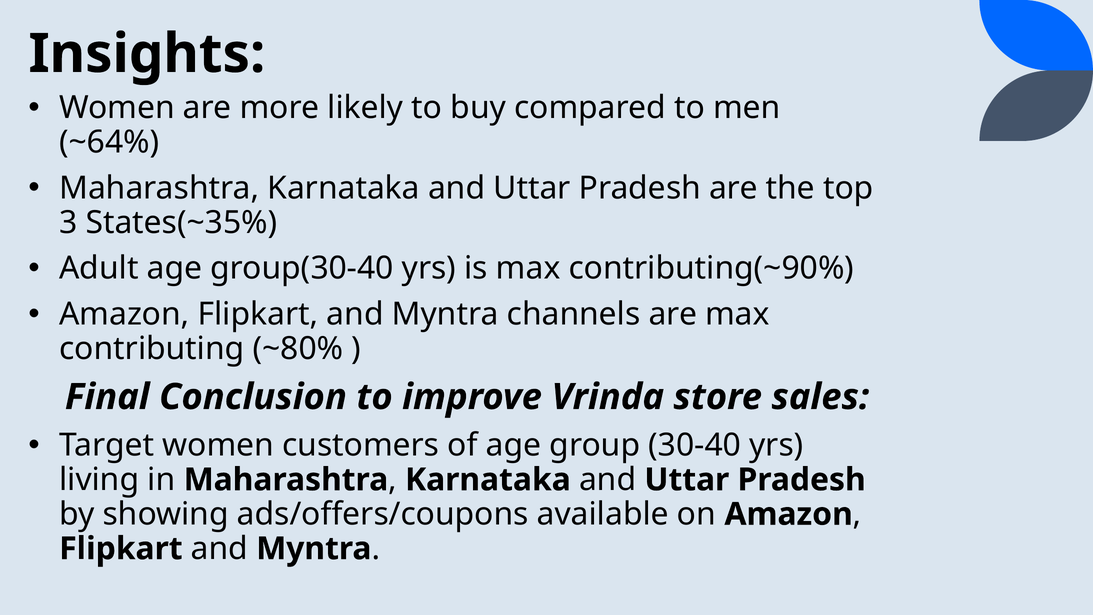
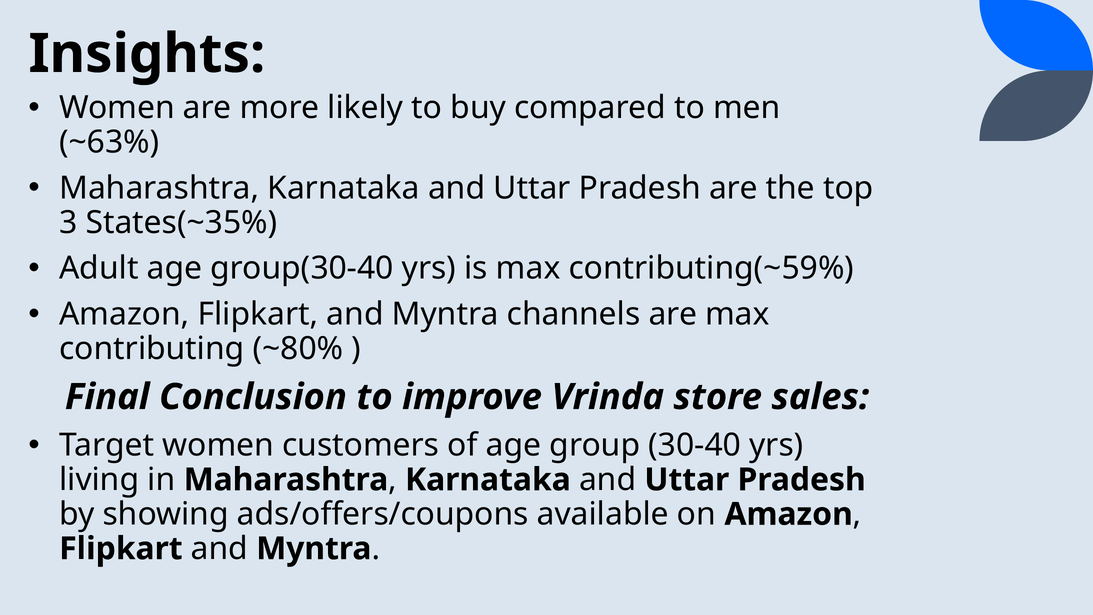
~64%: ~64% -> ~63%
contributing(~90%: contributing(~90% -> contributing(~59%
